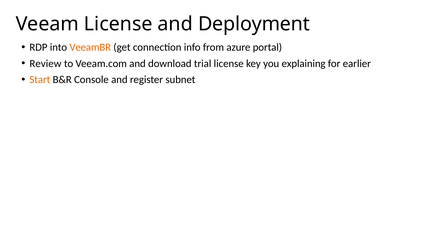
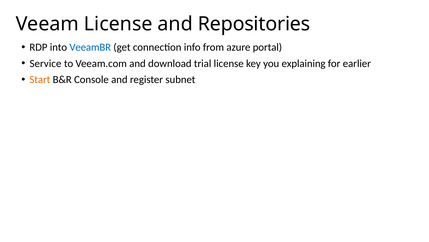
Deployment: Deployment -> Repositories
VeeamBR colour: orange -> blue
Review: Review -> Service
